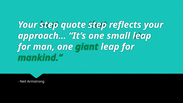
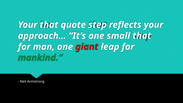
Your step: step -> that
small leap: leap -> that
giant colour: green -> red
